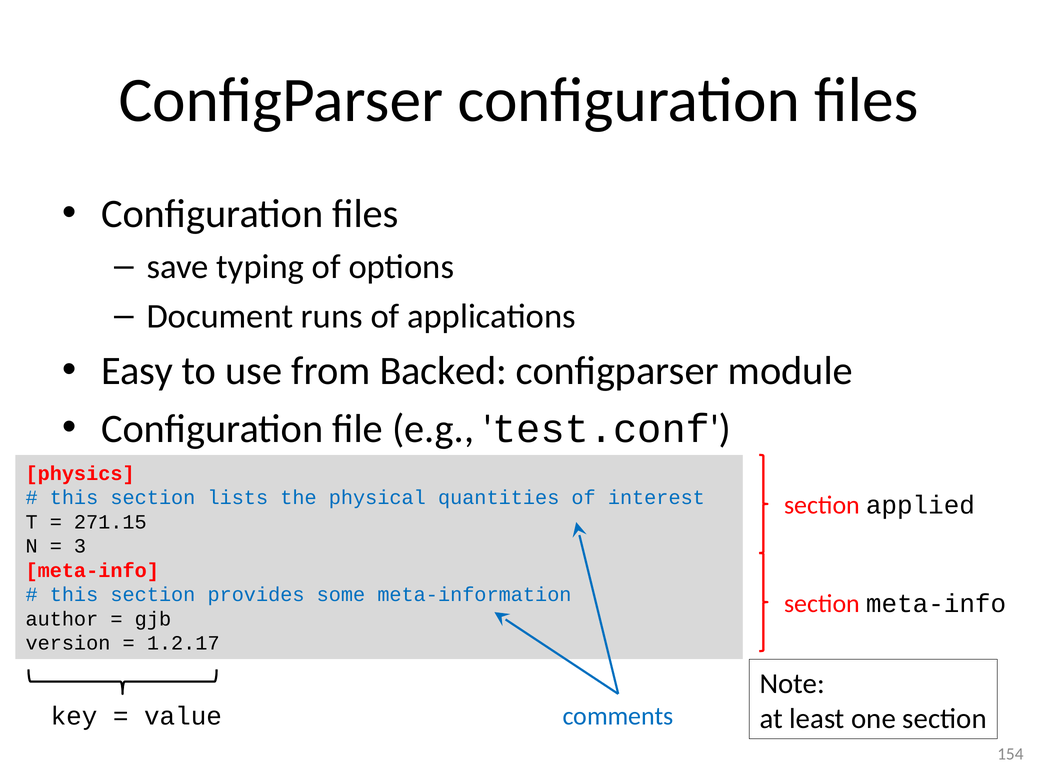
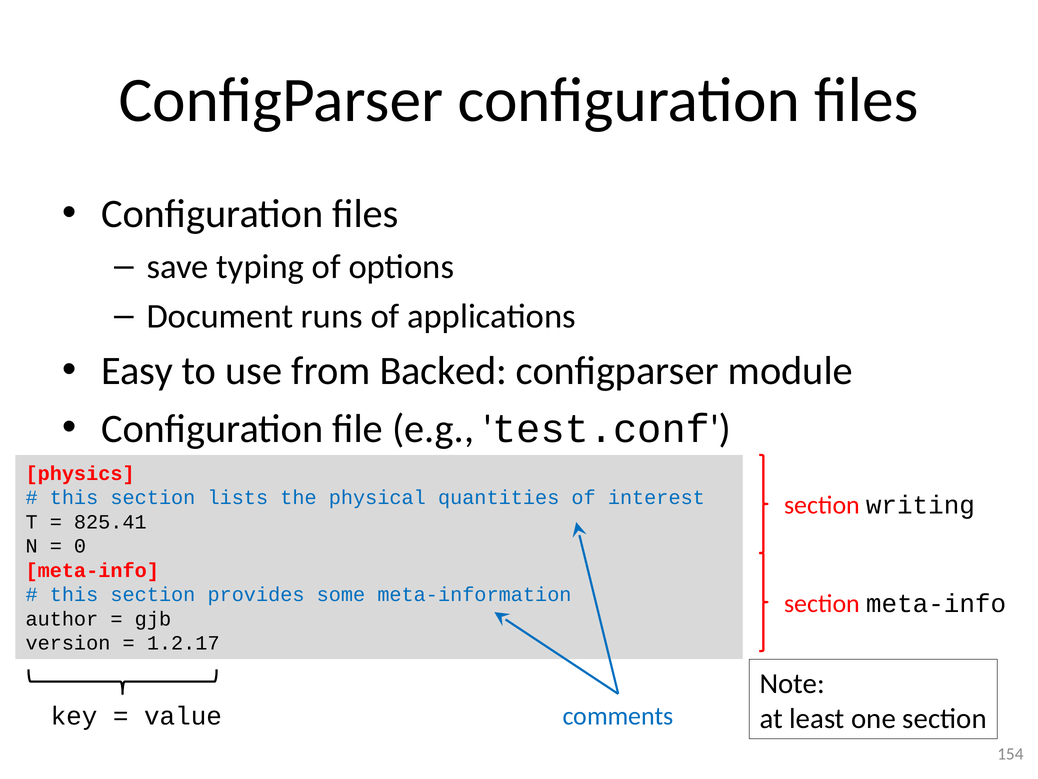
applied: applied -> writing
271.15: 271.15 -> 825.41
3: 3 -> 0
